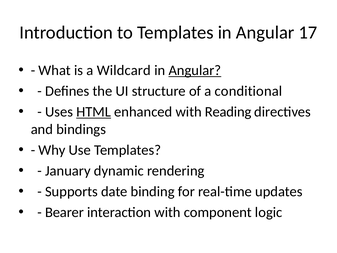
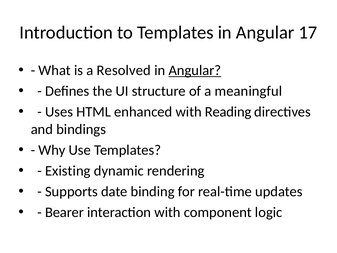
Wildcard: Wildcard -> Resolved
conditional: conditional -> meaningful
HTML underline: present -> none
January: January -> Existing
